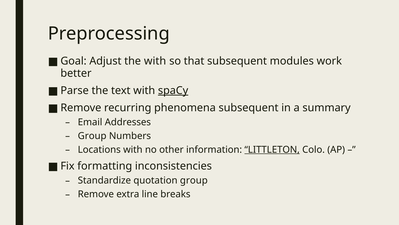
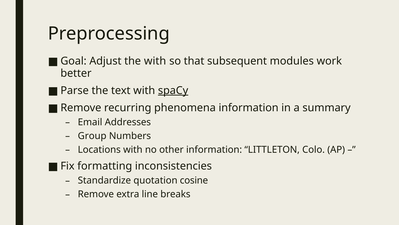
phenomena subsequent: subsequent -> information
LITTLETON underline: present -> none
quotation group: group -> cosine
